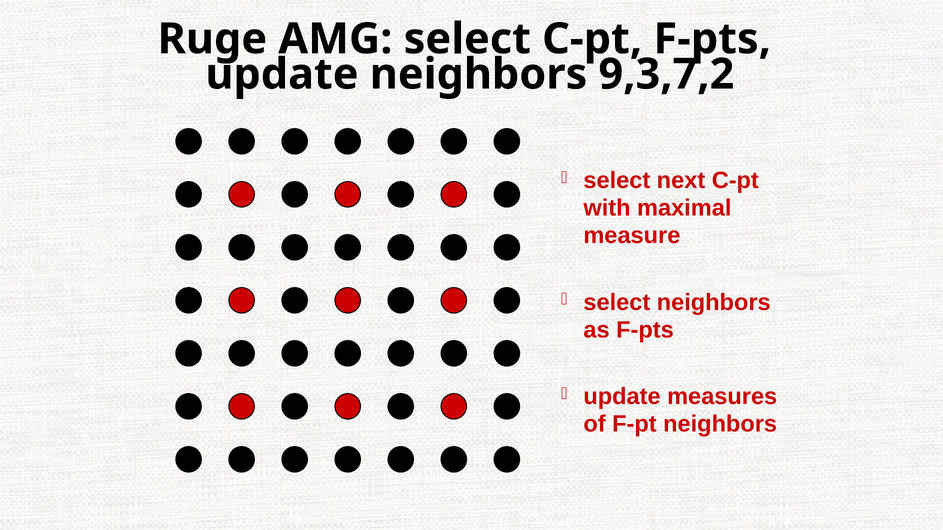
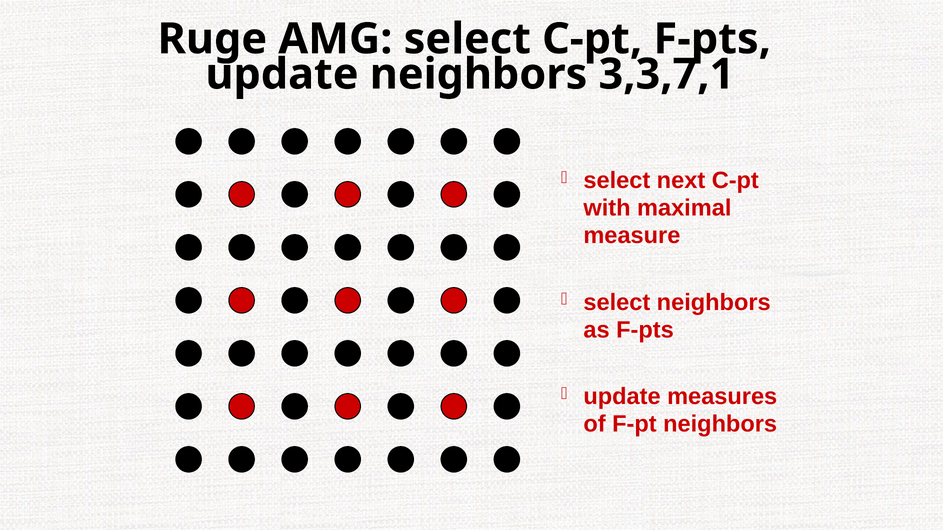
9,3,7,2: 9,3,7,2 -> 3,3,7,1
